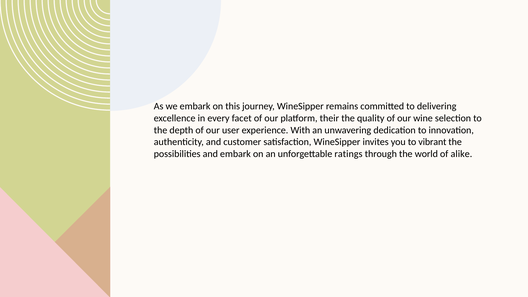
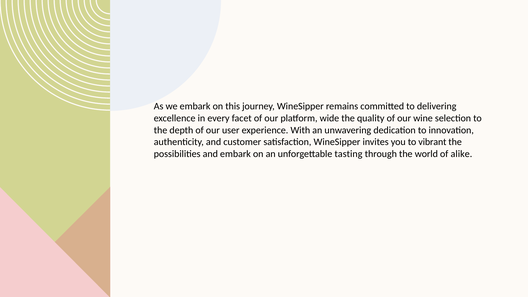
their: their -> wide
ratings: ratings -> tasting
